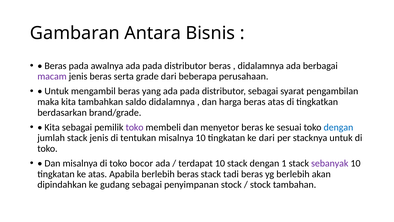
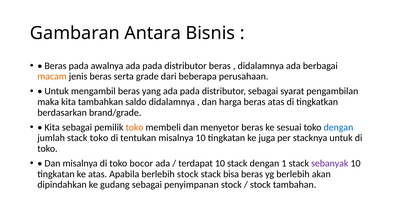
macam colour: purple -> orange
toko at (135, 127) colour: purple -> orange
stack jenis: jenis -> toko
ke dari: dari -> juga
berlebih beras: beras -> stock
tadi: tadi -> bisa
